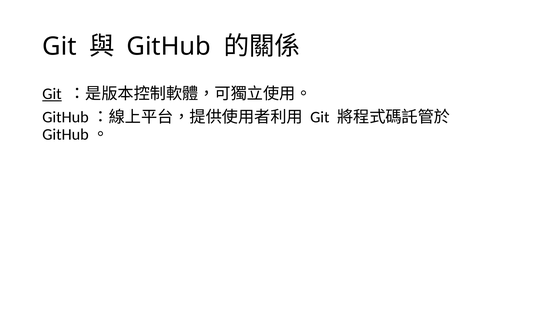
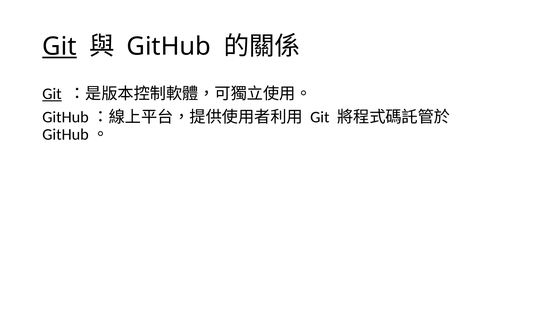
Git at (59, 47) underline: none -> present
